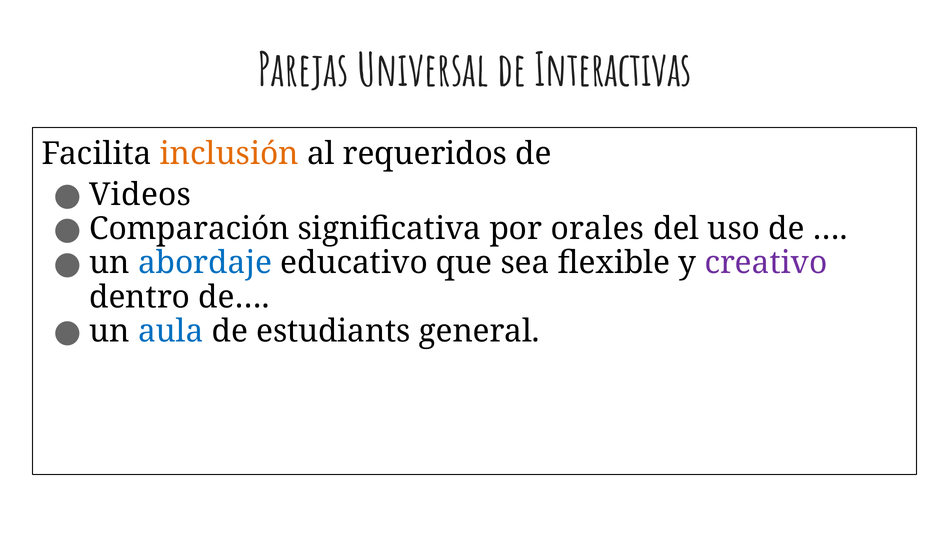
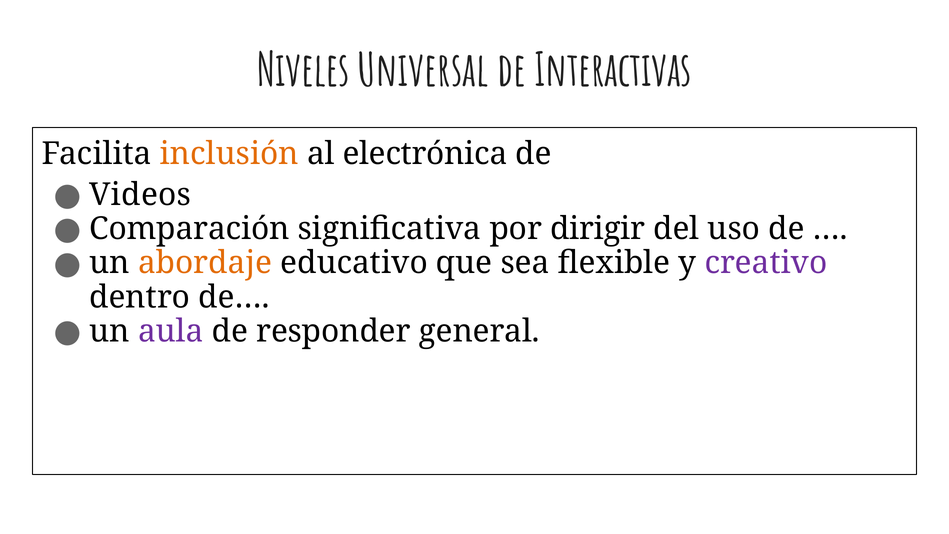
Parejas: Parejas -> Niveles
requeridos: requeridos -> electrónica
orales: orales -> dirigir
abordaje colour: blue -> orange
aula colour: blue -> purple
estudiants: estudiants -> responder
